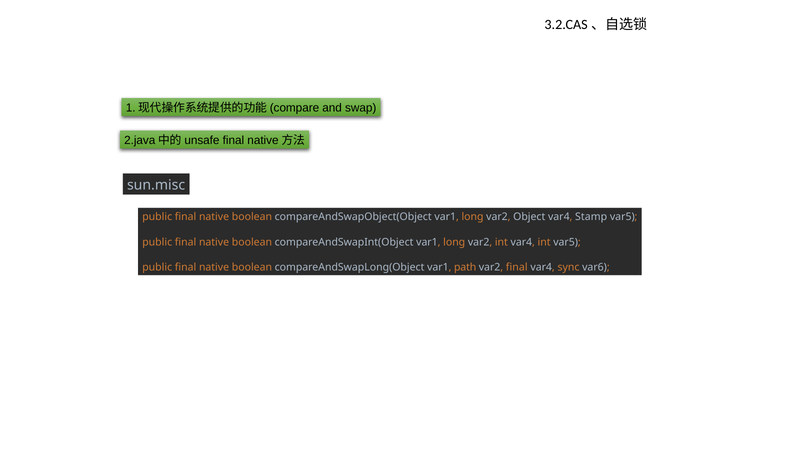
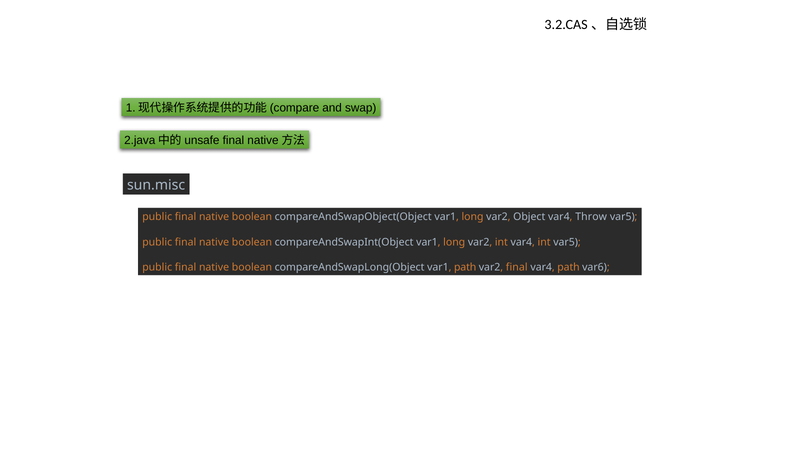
Stamp: Stamp -> Throw
var4 sync: sync -> path
